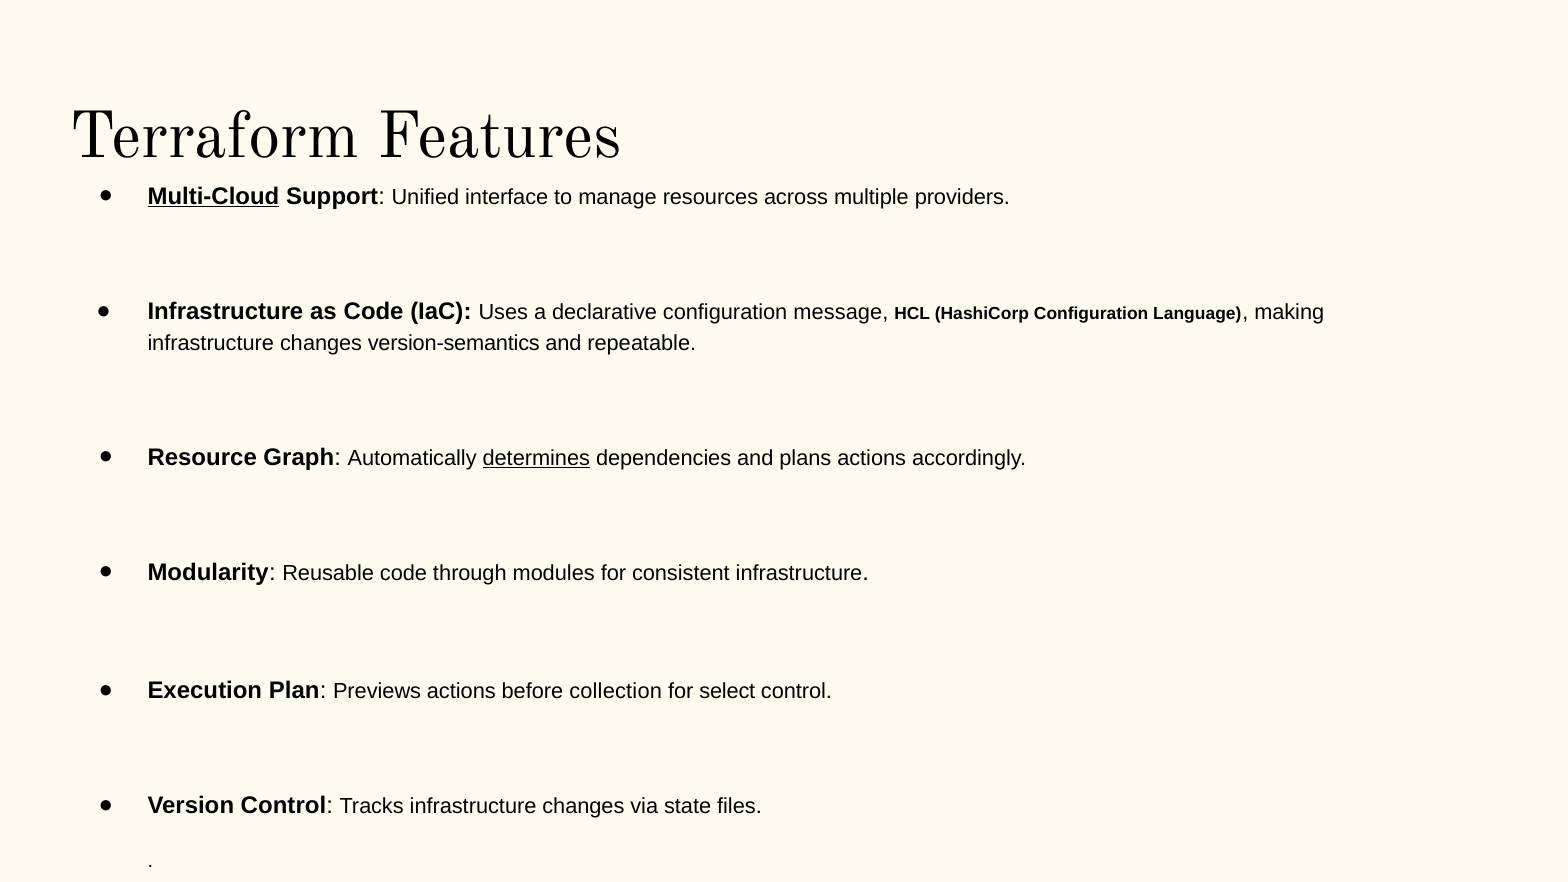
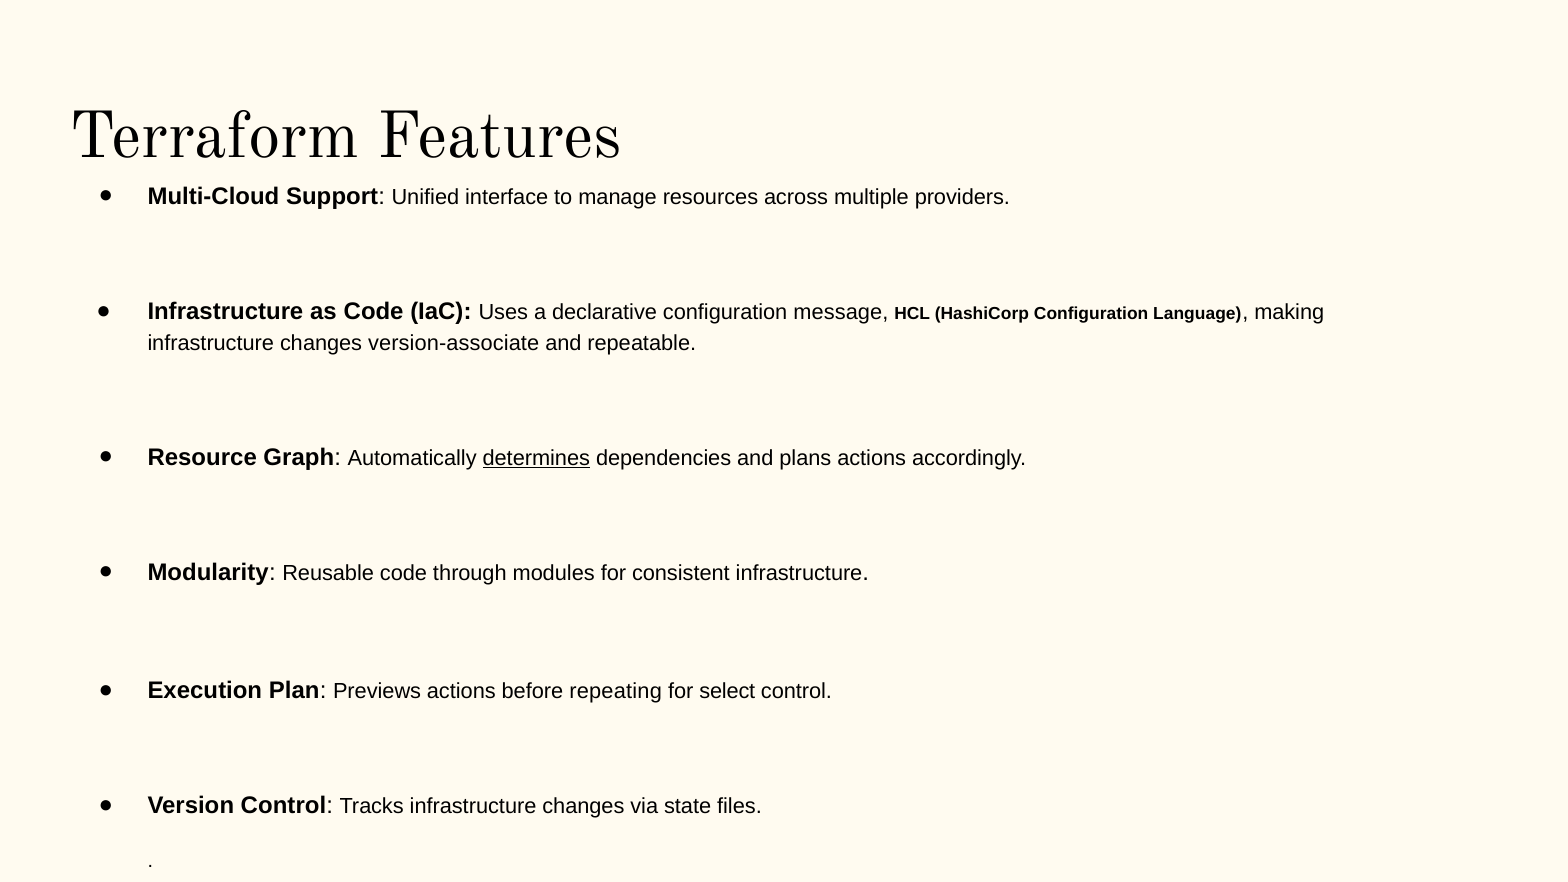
Multi-Cloud underline: present -> none
version-semantics: version-semantics -> version-associate
collection: collection -> repeating
